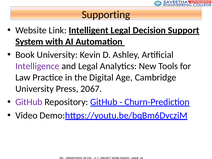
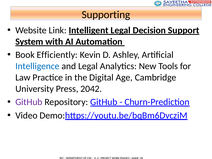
Book University: University -> Efficiently
Intelligence colour: purple -> blue
2067: 2067 -> 2042
